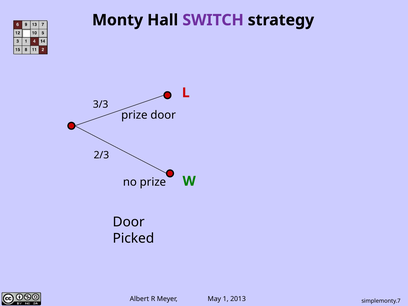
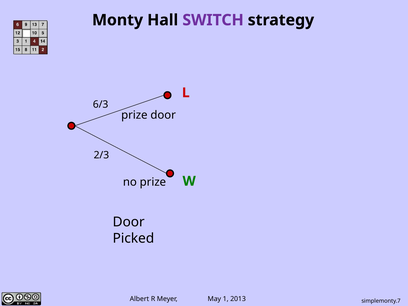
3/3: 3/3 -> 6/3
